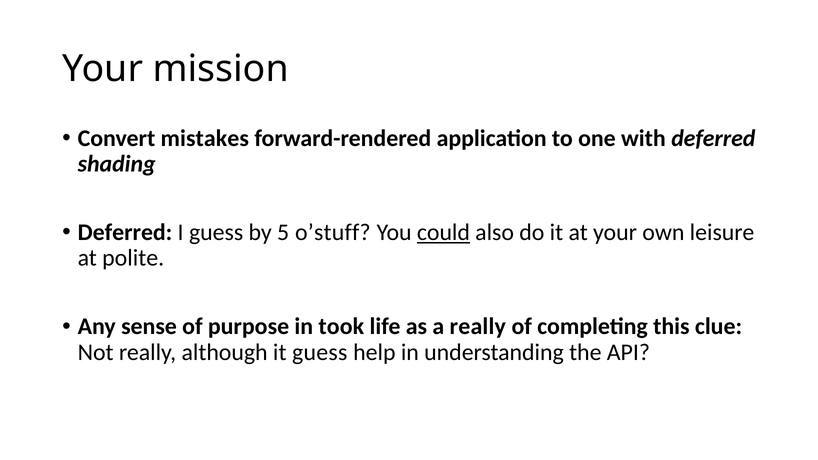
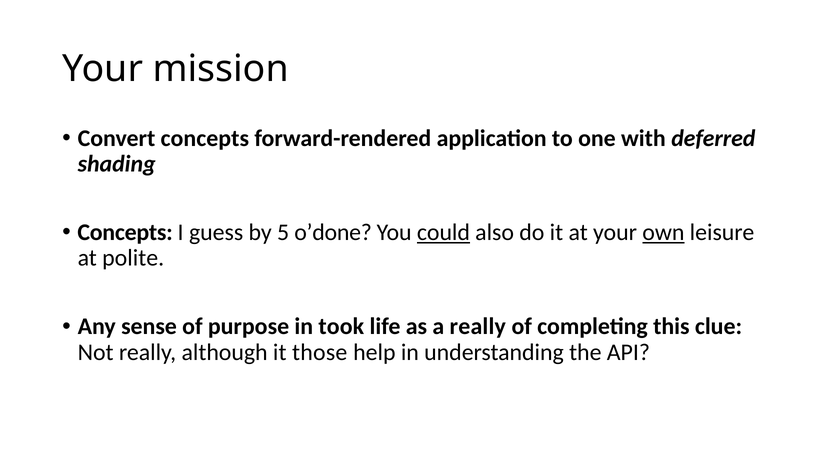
Convert mistakes: mistakes -> concepts
Deferred at (125, 232): Deferred -> Concepts
o’stuff: o’stuff -> o’done
own underline: none -> present
it guess: guess -> those
